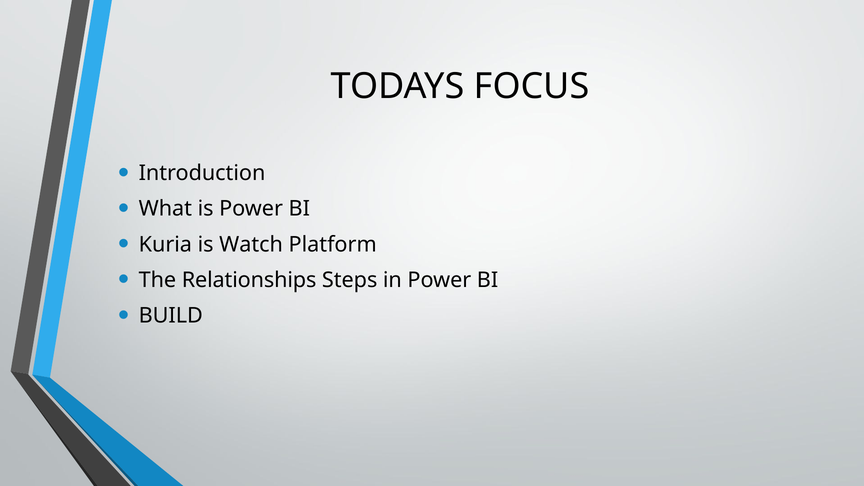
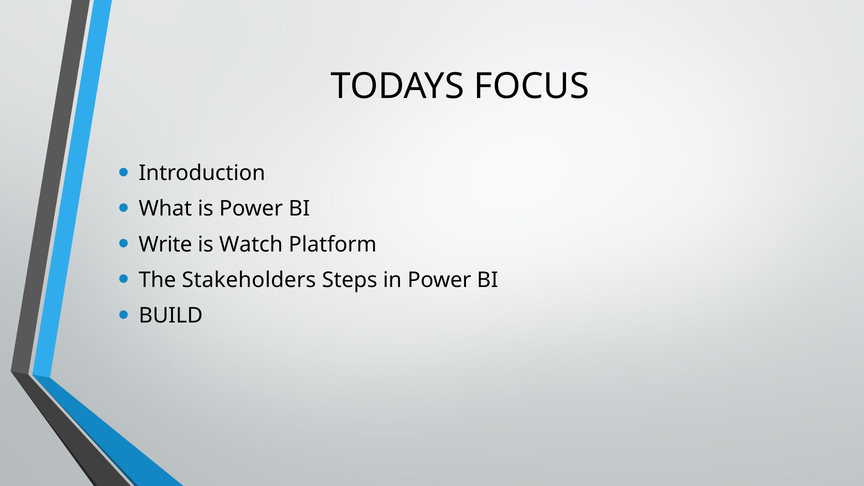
Kuria: Kuria -> Write
Relationships: Relationships -> Stakeholders
